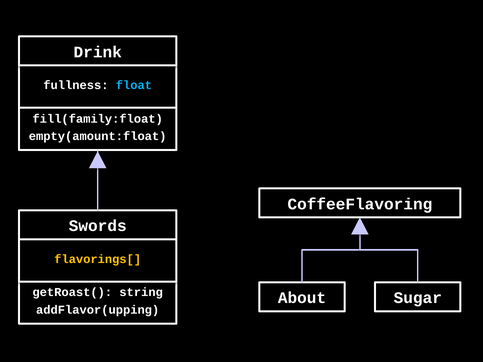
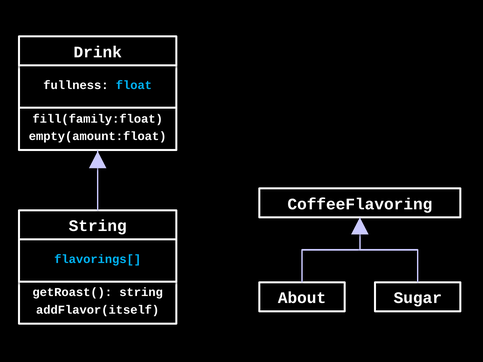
Swords at (98, 226): Swords -> String
flavorings[ colour: yellow -> light blue
addFlavor(upping: addFlavor(upping -> addFlavor(itself
